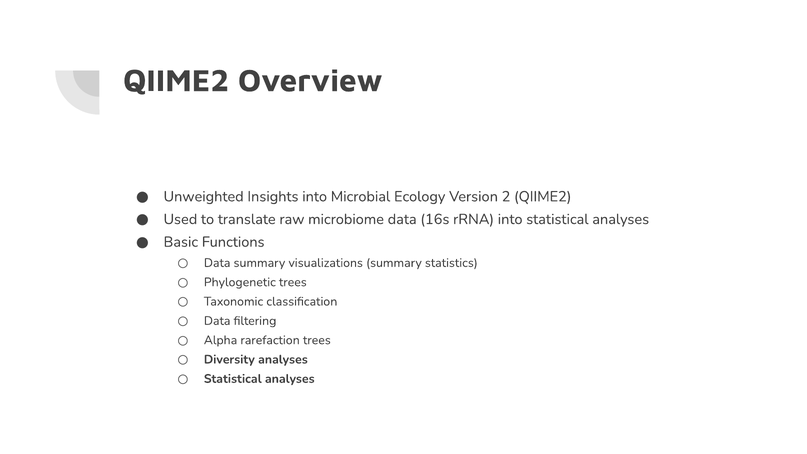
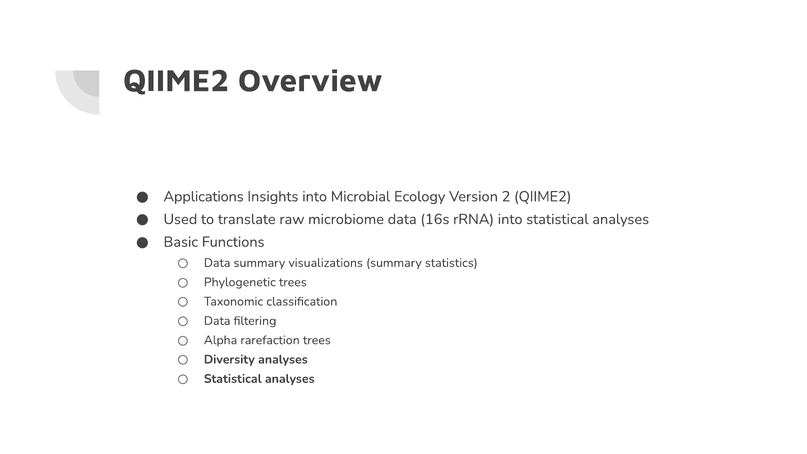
Unweighted: Unweighted -> Applications
